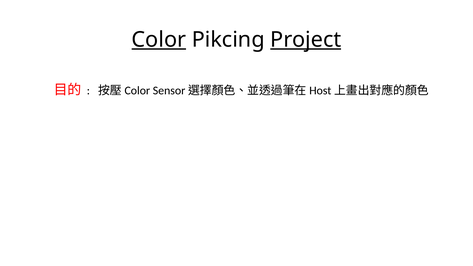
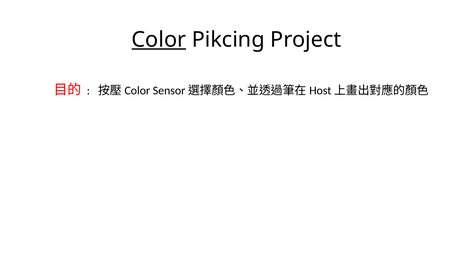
Project underline: present -> none
